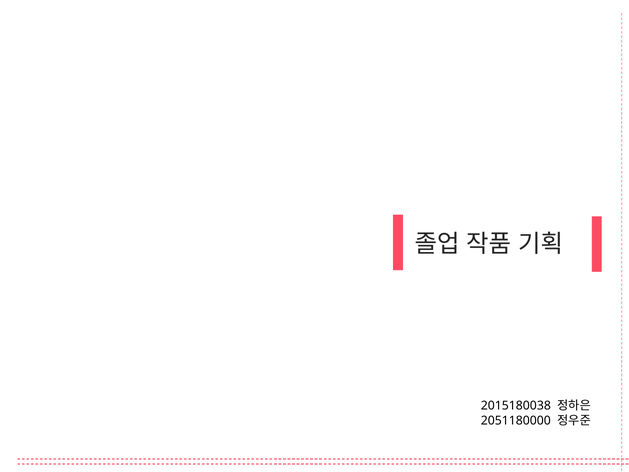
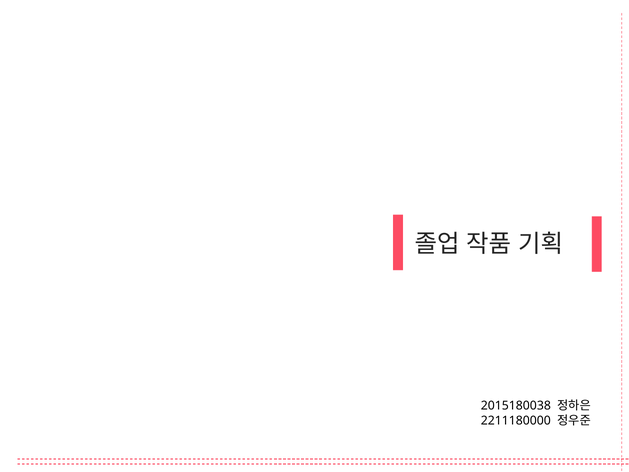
2051180000: 2051180000 -> 2211180000
